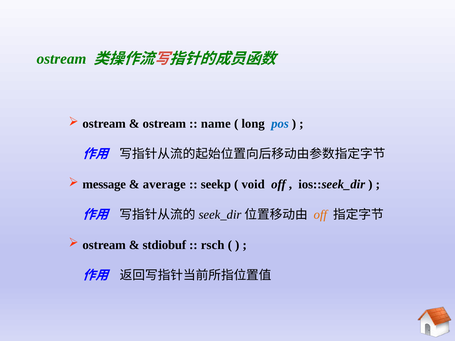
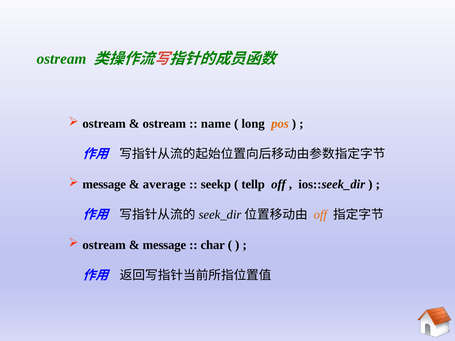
pos colour: blue -> orange
void: void -> tellp
stdiobuf at (164, 245): stdiobuf -> message
rsch: rsch -> char
